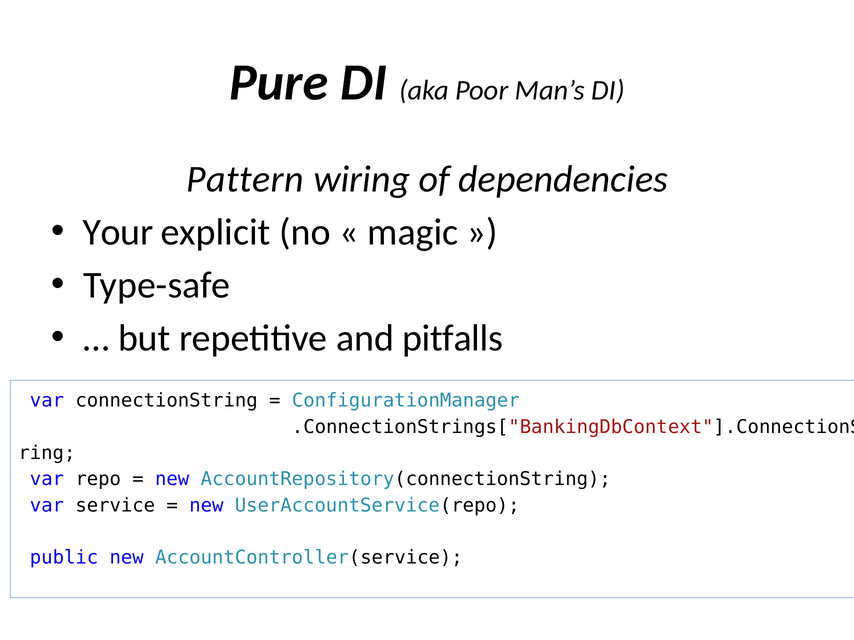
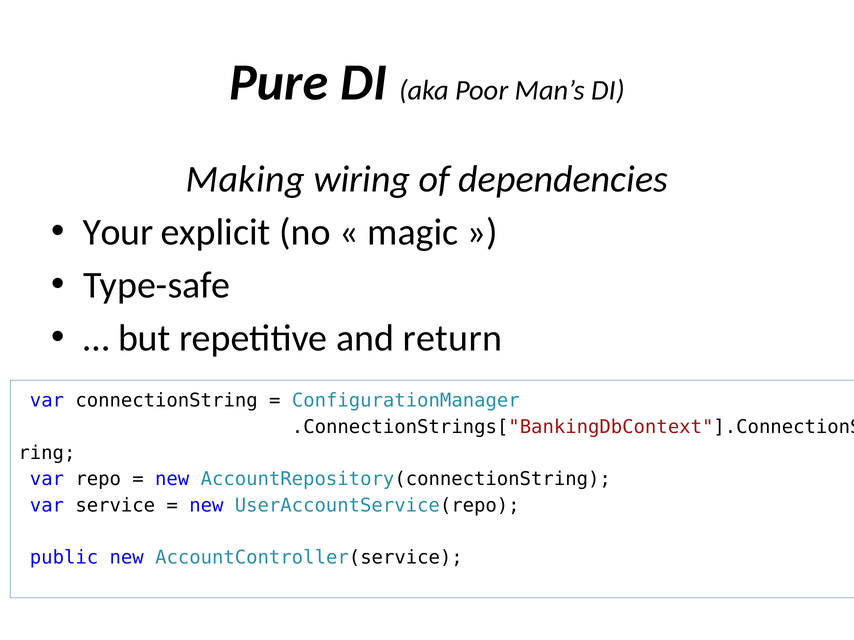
Pattern: Pattern -> Making
pitfalls: pitfalls -> return
